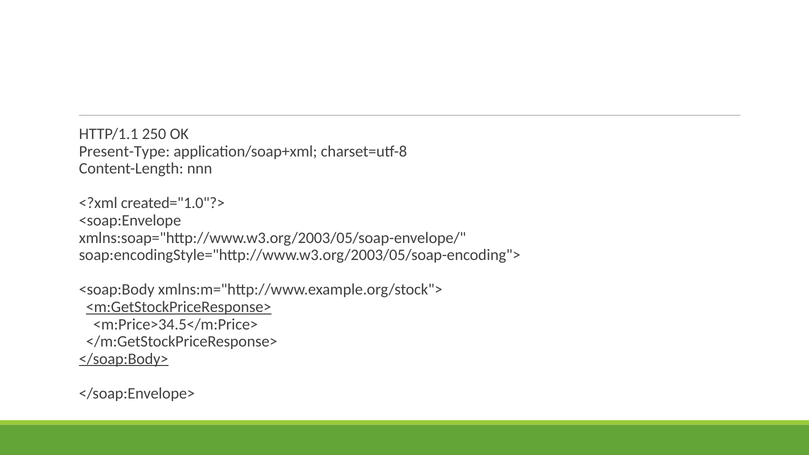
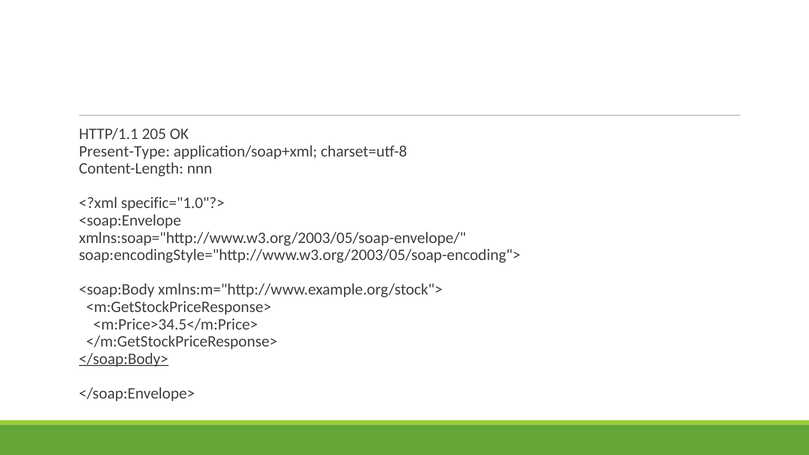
250: 250 -> 205
created="1.0"?>: created="1.0"?> -> specific="1.0"?>
<m:GetStockPriceResponse> underline: present -> none
